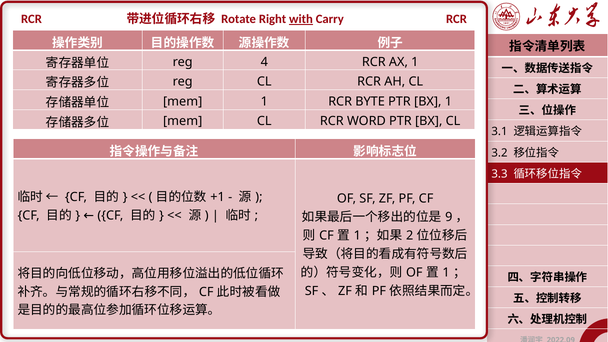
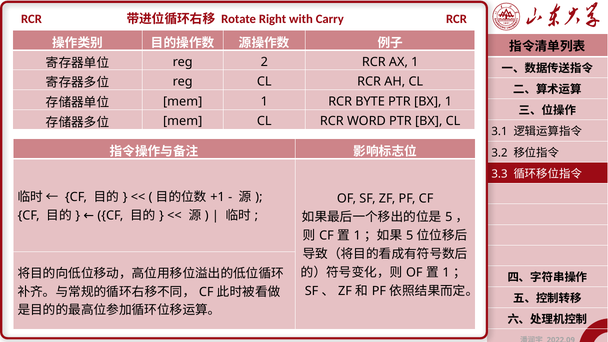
with underline: present -> none
4: 4 -> 2
9 at (449, 217): 9 -> 5
2 at (410, 236): 2 -> 5
